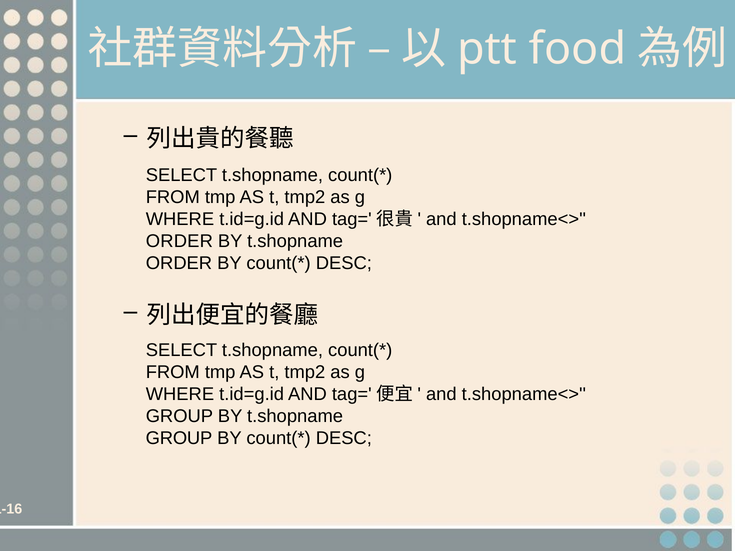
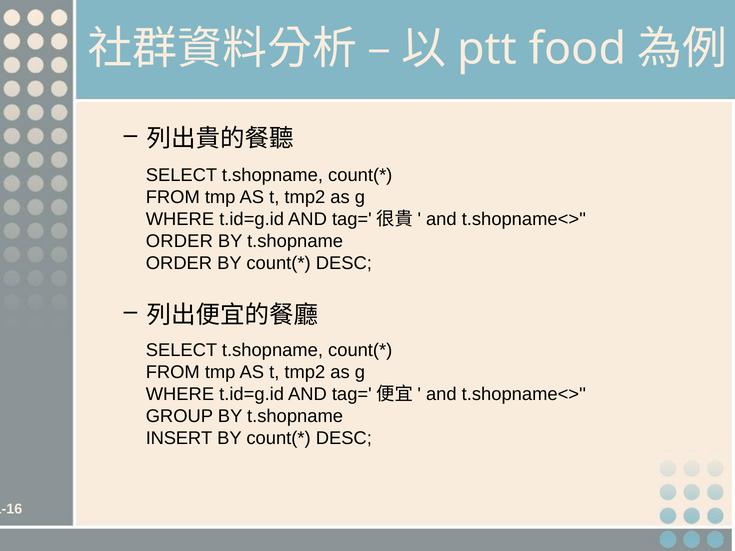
GROUP at (179, 439): GROUP -> INSERT
